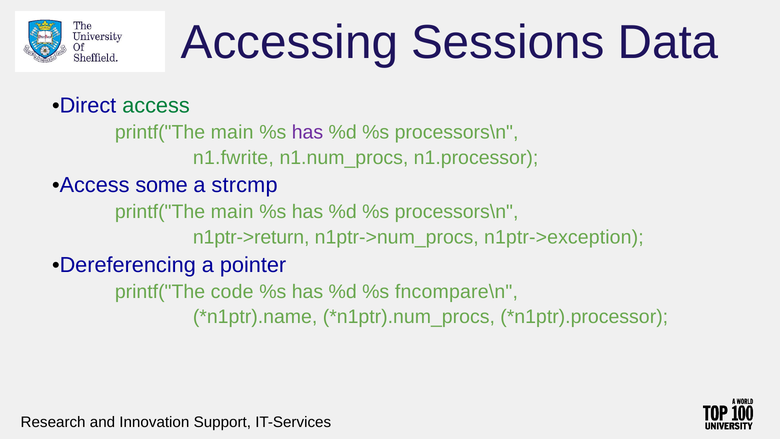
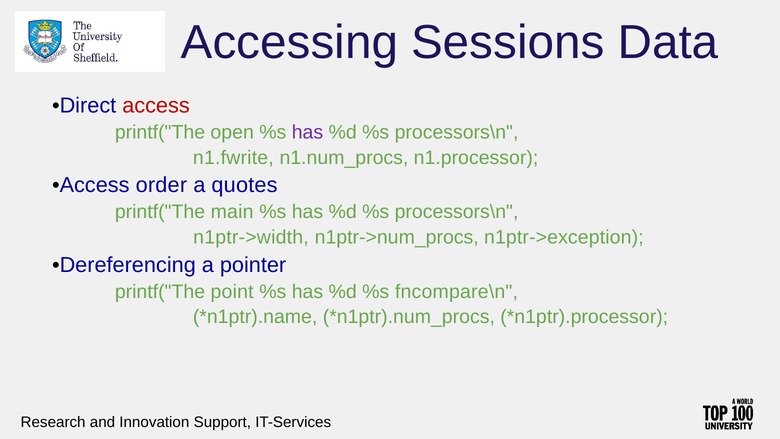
access at (156, 106) colour: green -> red
main at (232, 132): main -> open
some: some -> order
strcmp: strcmp -> quotes
n1ptr->return: n1ptr->return -> n1ptr->width
code: code -> point
